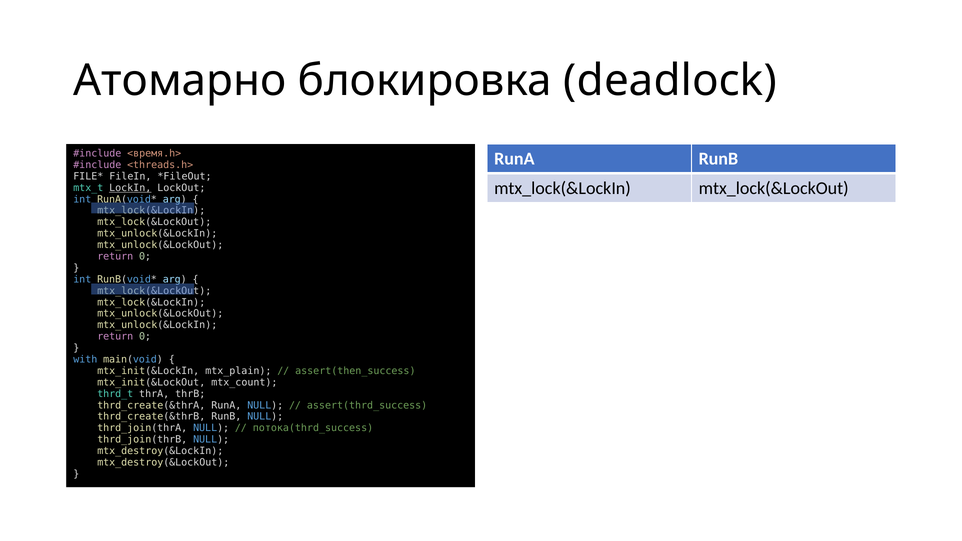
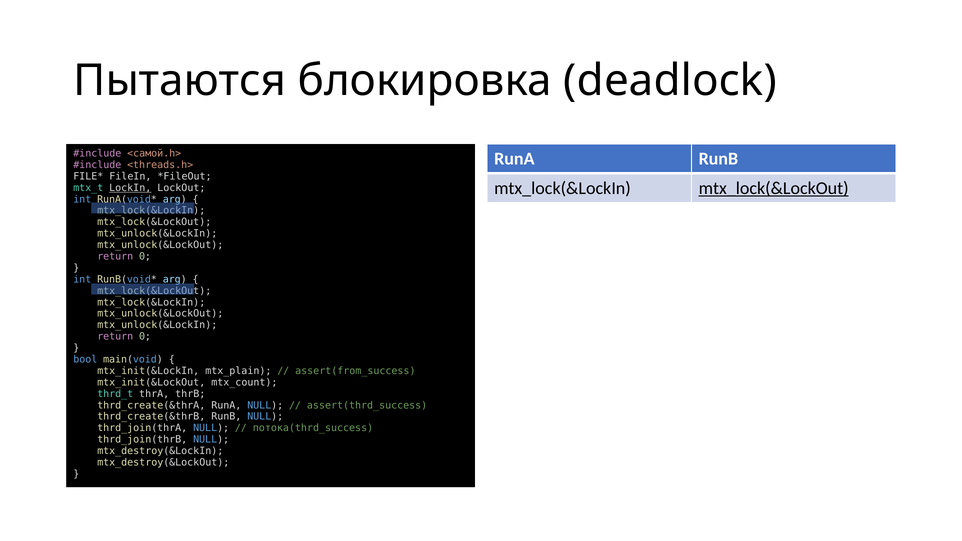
Атомарно: Атомарно -> Пытаются
<время.h>: <время.h> -> <самой.h>
mtx_lock(&LockOut at (774, 188) underline: none -> present
with: with -> bool
assert(then_success: assert(then_success -> assert(from_success
